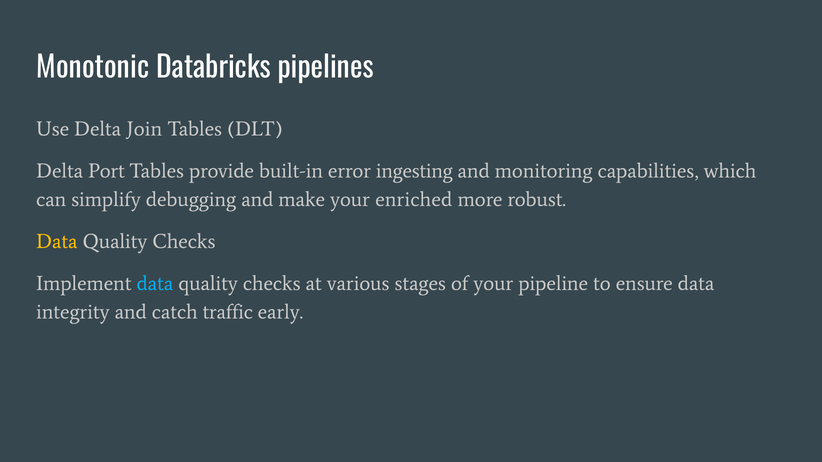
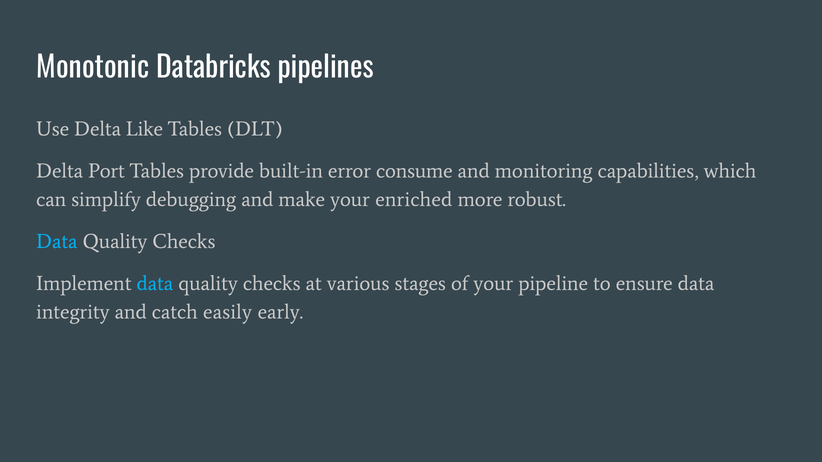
Join: Join -> Like
ingesting: ingesting -> consume
Data at (57, 242) colour: yellow -> light blue
traffic: traffic -> easily
